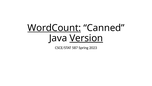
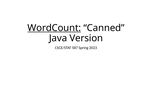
Version underline: present -> none
